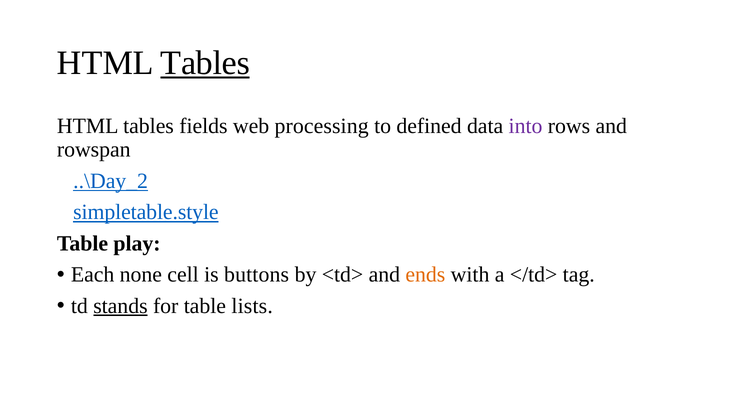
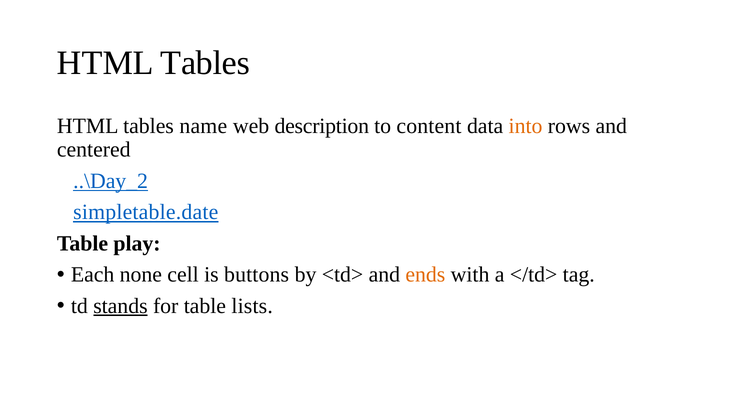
Tables at (205, 63) underline: present -> none
fields: fields -> name
processing: processing -> description
defined: defined -> content
into colour: purple -> orange
rowspan: rowspan -> centered
simpletable.style: simpletable.style -> simpletable.date
